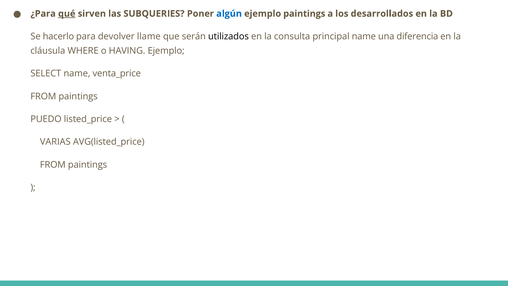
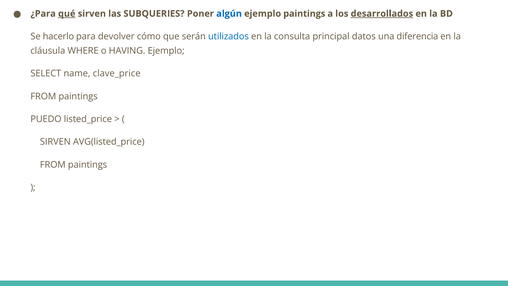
desarrollados underline: none -> present
llame: llame -> cómo
utilizados colour: black -> blue
principal name: name -> datos
venta_price: venta_price -> clave_price
VARIAS at (55, 142): VARIAS -> SIRVEN
